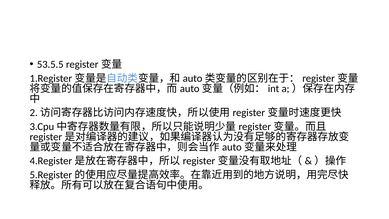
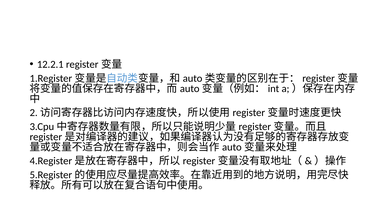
53.5.5: 53.5.5 -> 12.2.1
